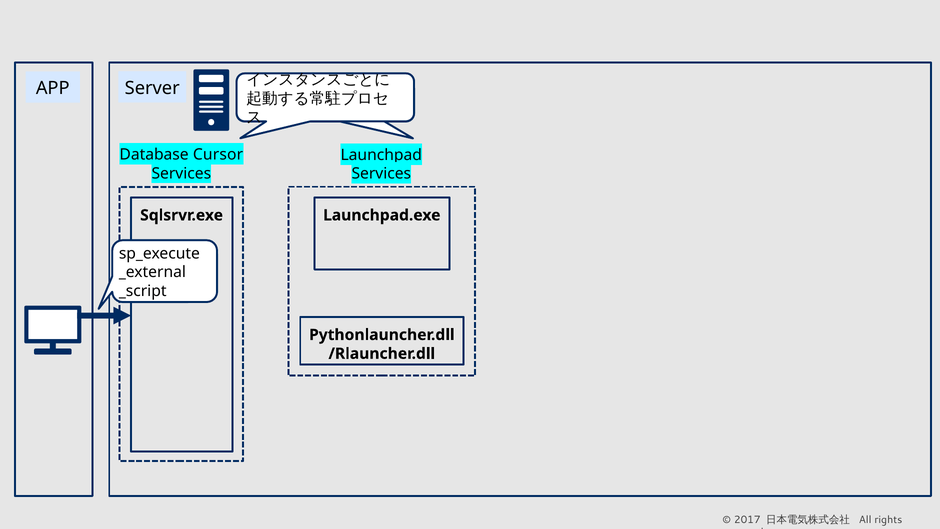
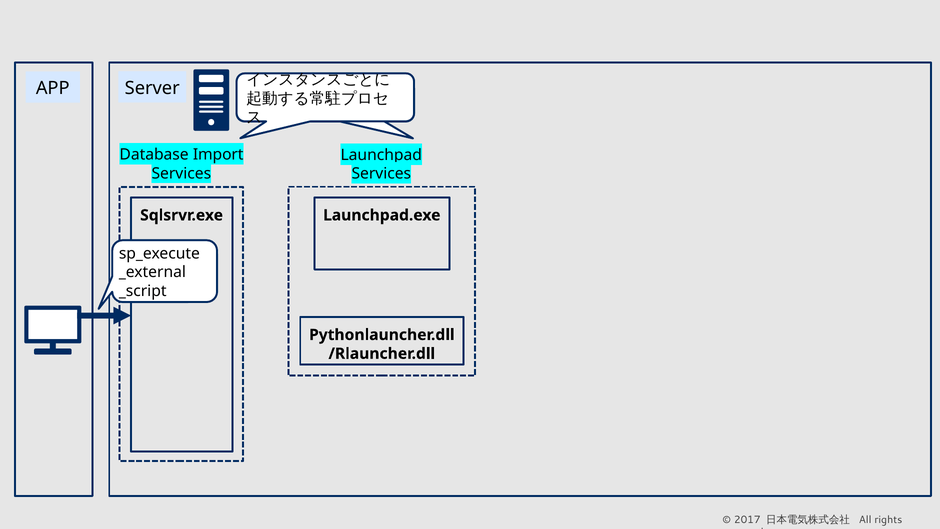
Cursor: Cursor -> Import
